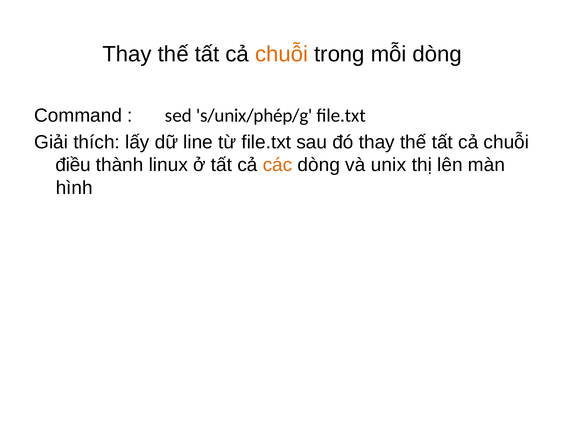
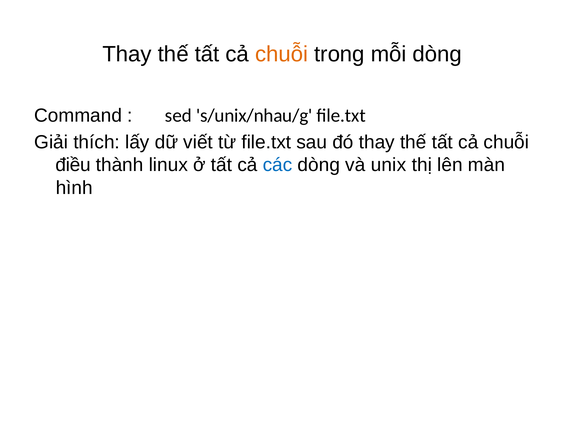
s/unix/phép/g: s/unix/phép/g -> s/unix/nhau/g
line: line -> viết
các colour: orange -> blue
